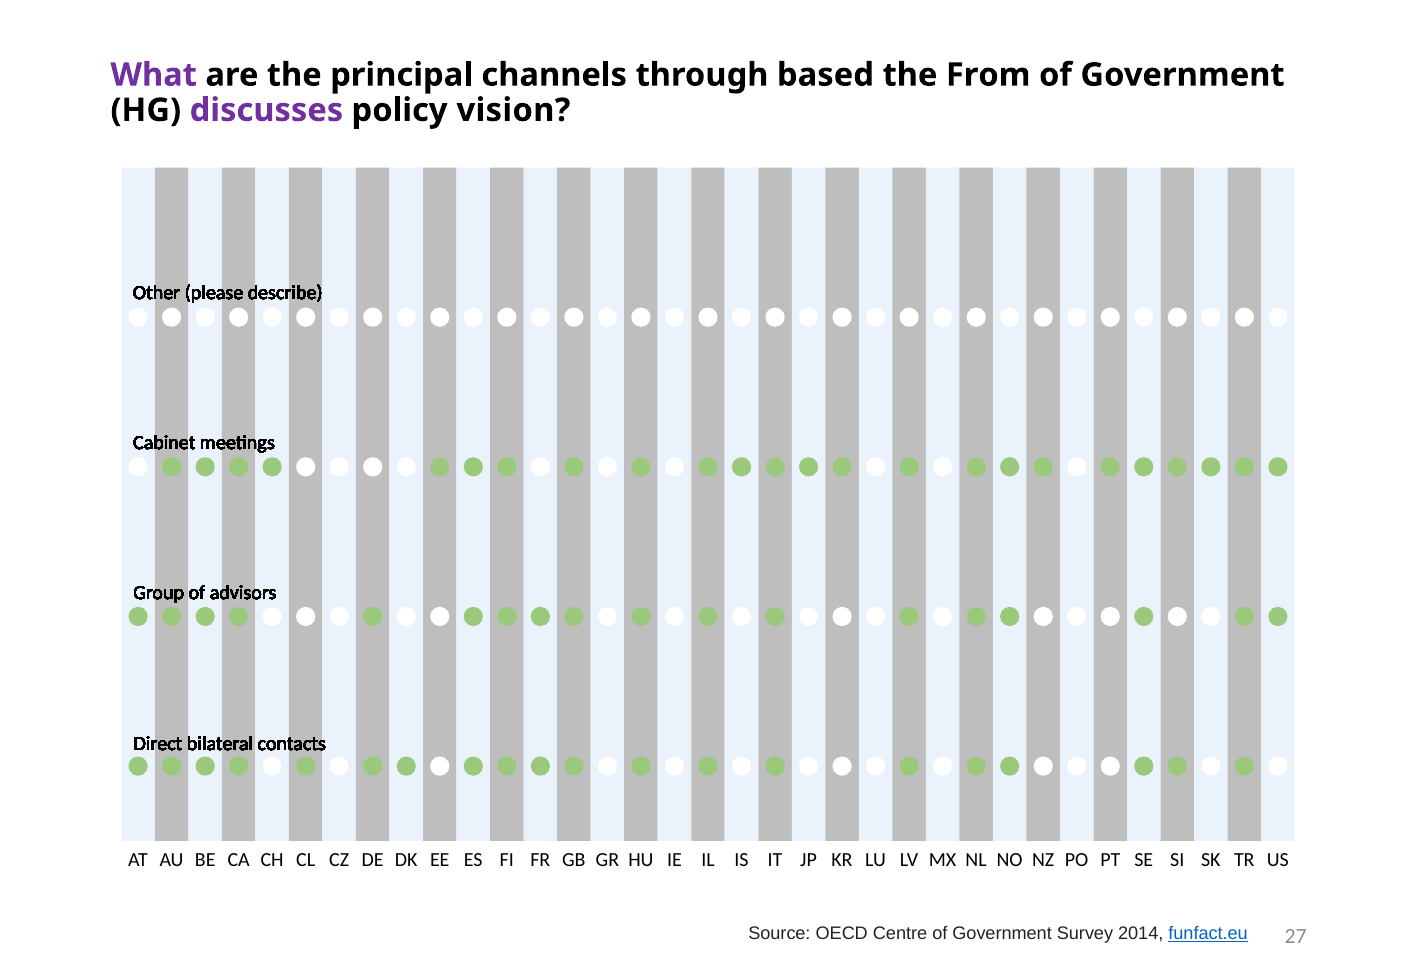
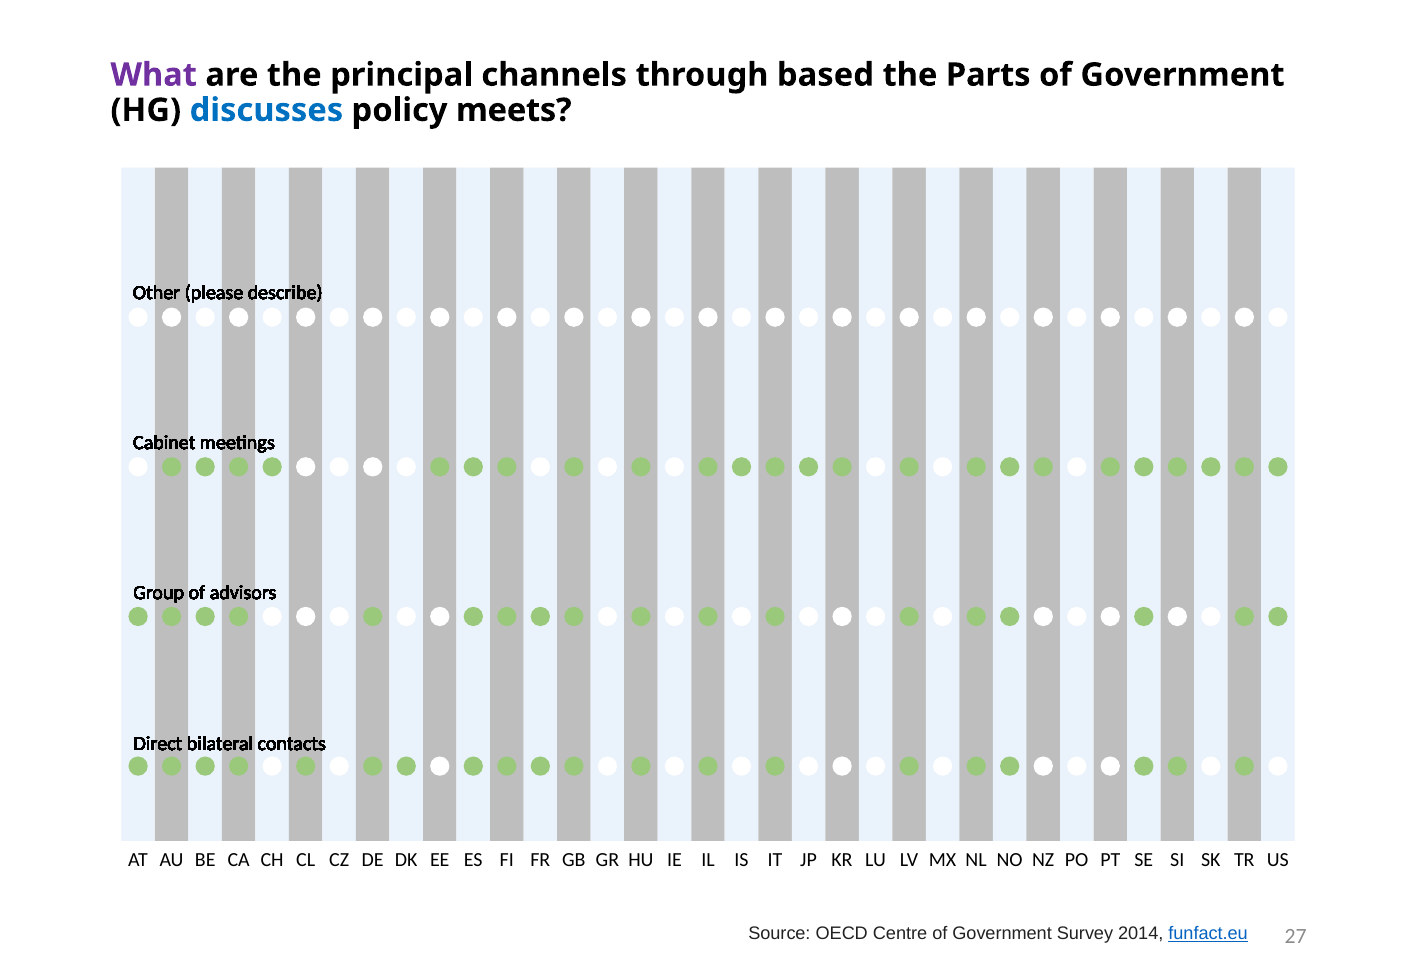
From: From -> Parts
discusses colour: purple -> blue
vision: vision -> meets
